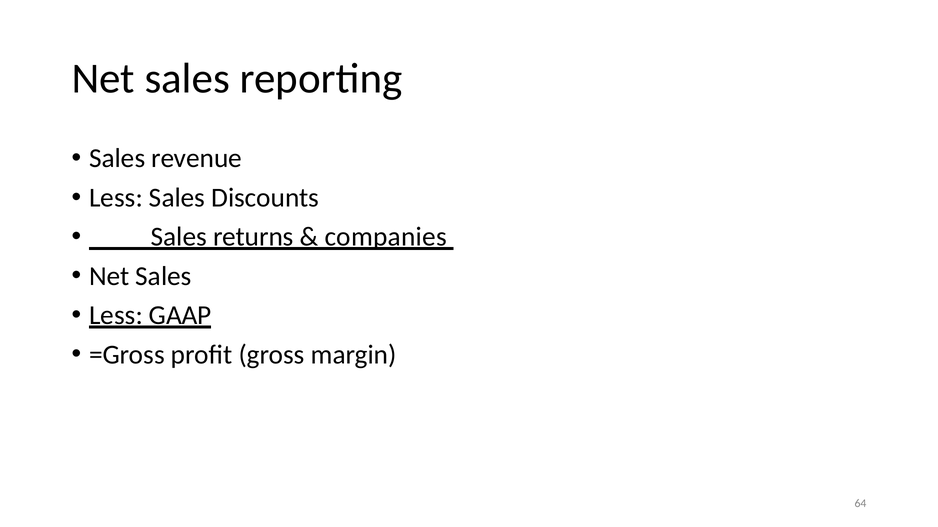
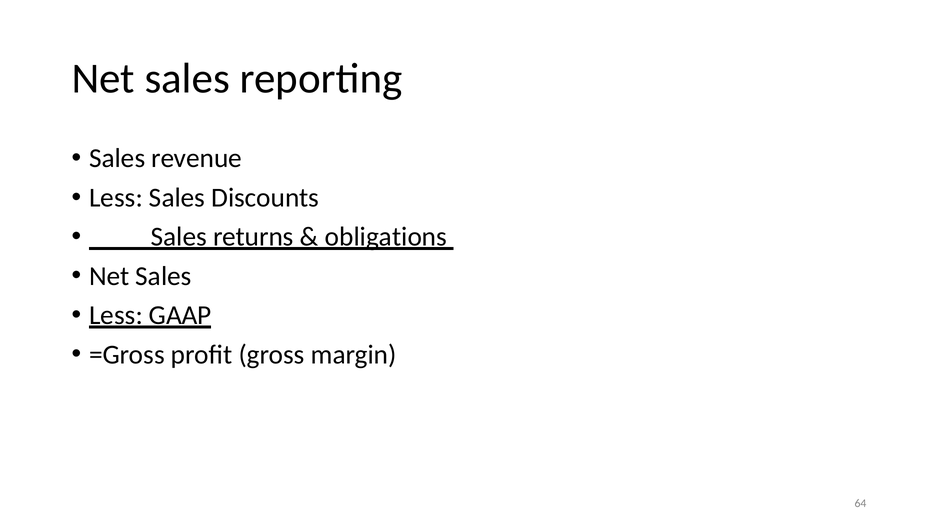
companies: companies -> obligations
